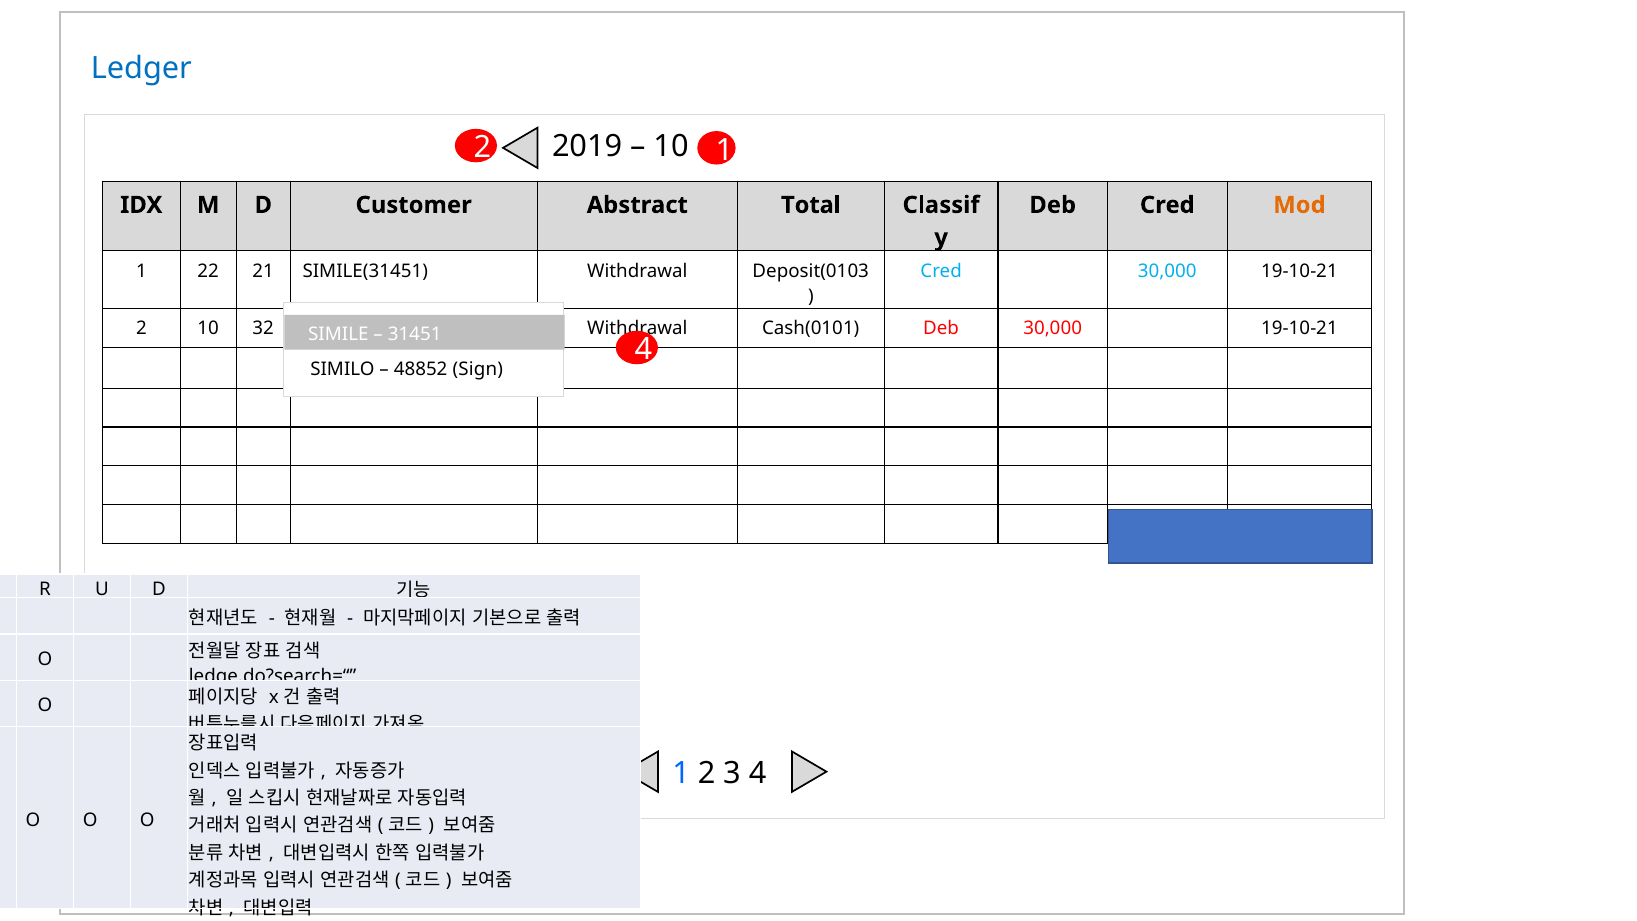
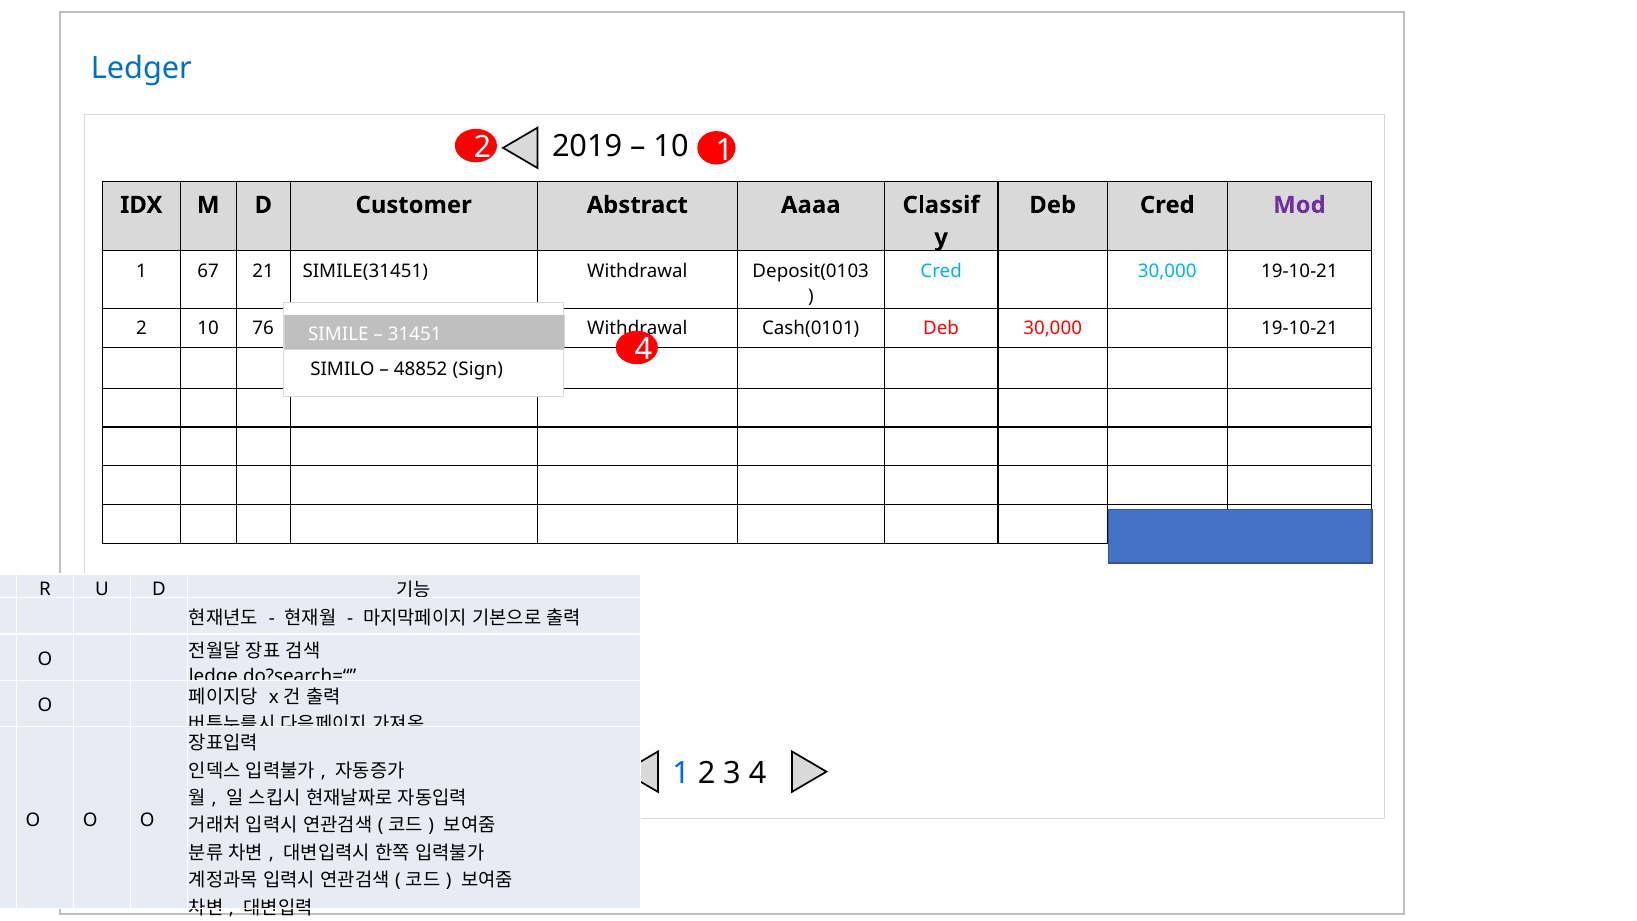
Total: Total -> Aaaa
Mod colour: orange -> purple
22: 22 -> 67
32: 32 -> 76
